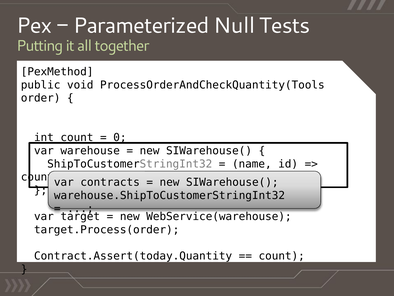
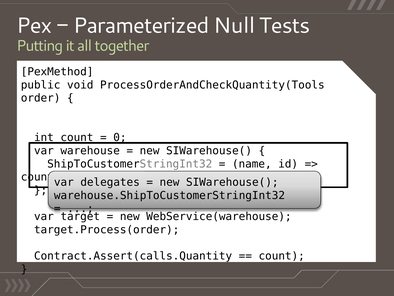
contracts: contracts -> delegates
Contract.Assert(today.Quantity: Contract.Assert(today.Quantity -> Contract.Assert(calls.Quantity
